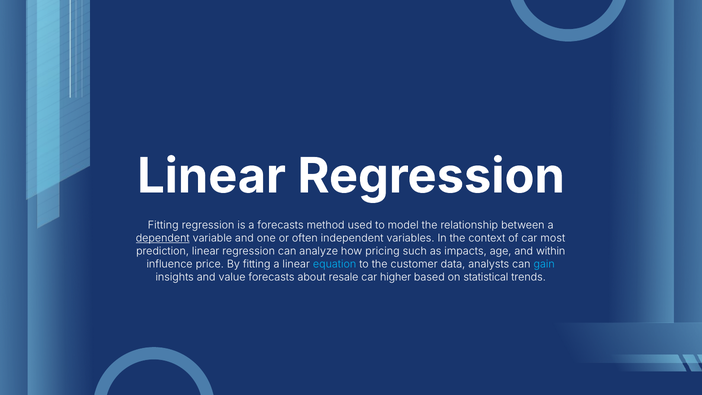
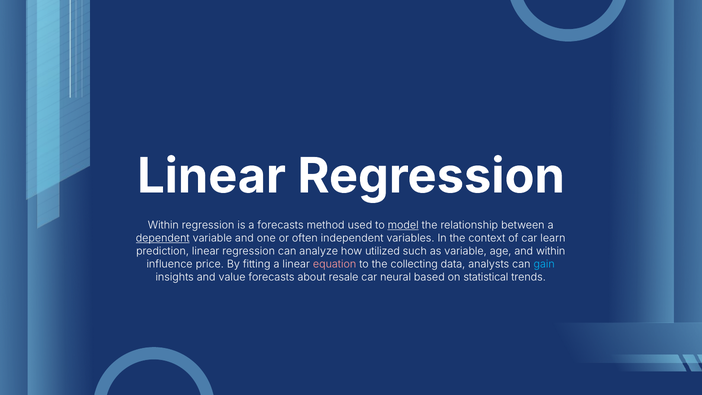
Fitting at (163, 225): Fitting -> Within
model underline: none -> present
most: most -> learn
pricing: pricing -> utilized
as impacts: impacts -> variable
equation colour: light blue -> pink
customer: customer -> collecting
higher: higher -> neural
